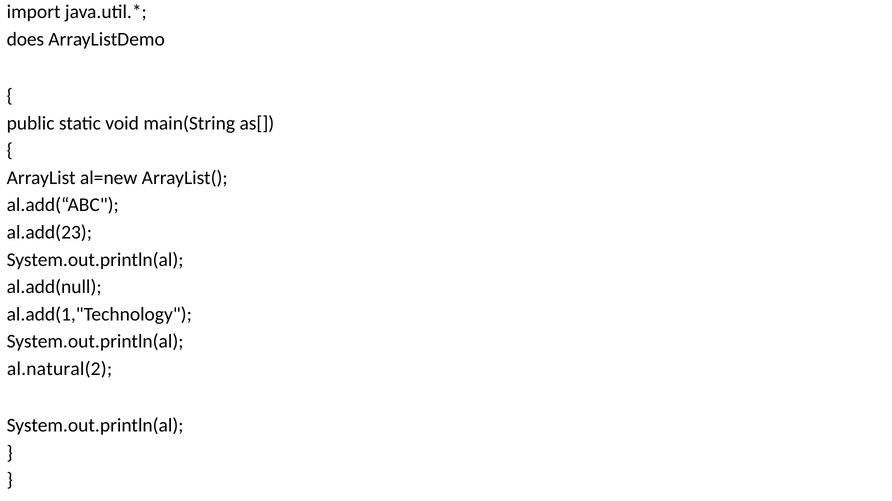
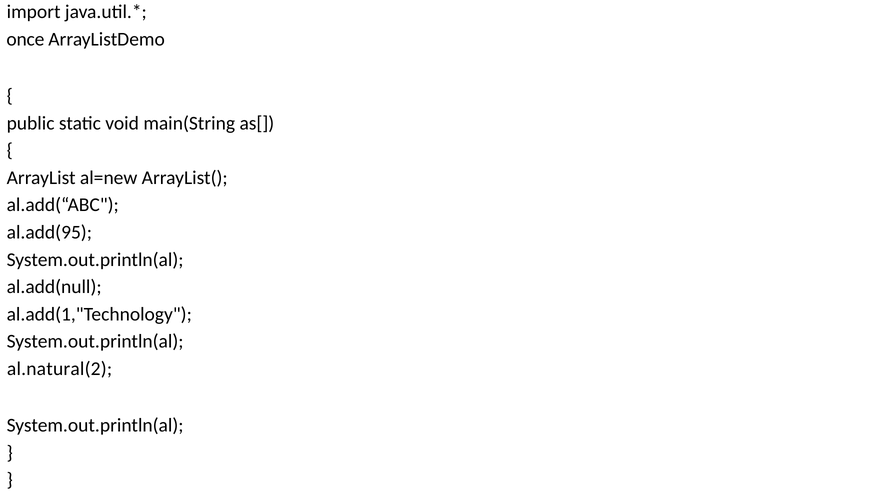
does: does -> once
al.add(23: al.add(23 -> al.add(95
